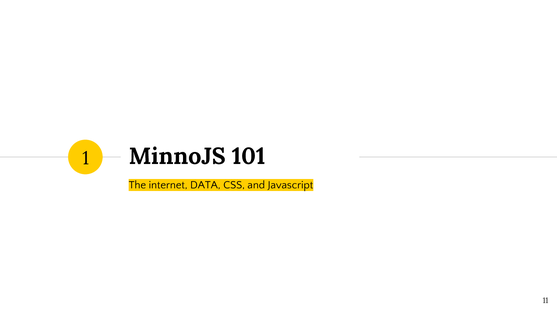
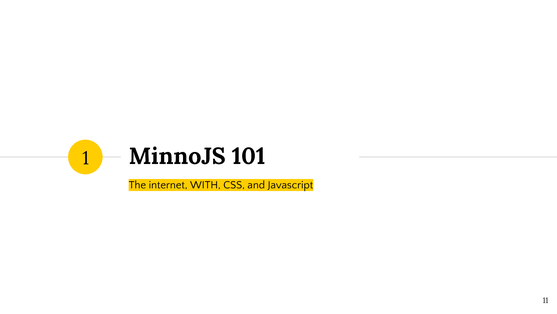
DATA: DATA -> WITH
